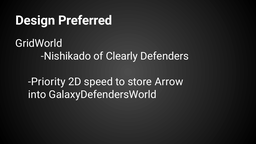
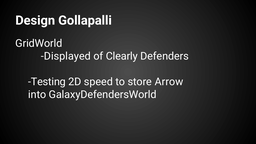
Preferred: Preferred -> Gollapalli
Nishikado: Nishikado -> Displayed
Priority: Priority -> Testing
